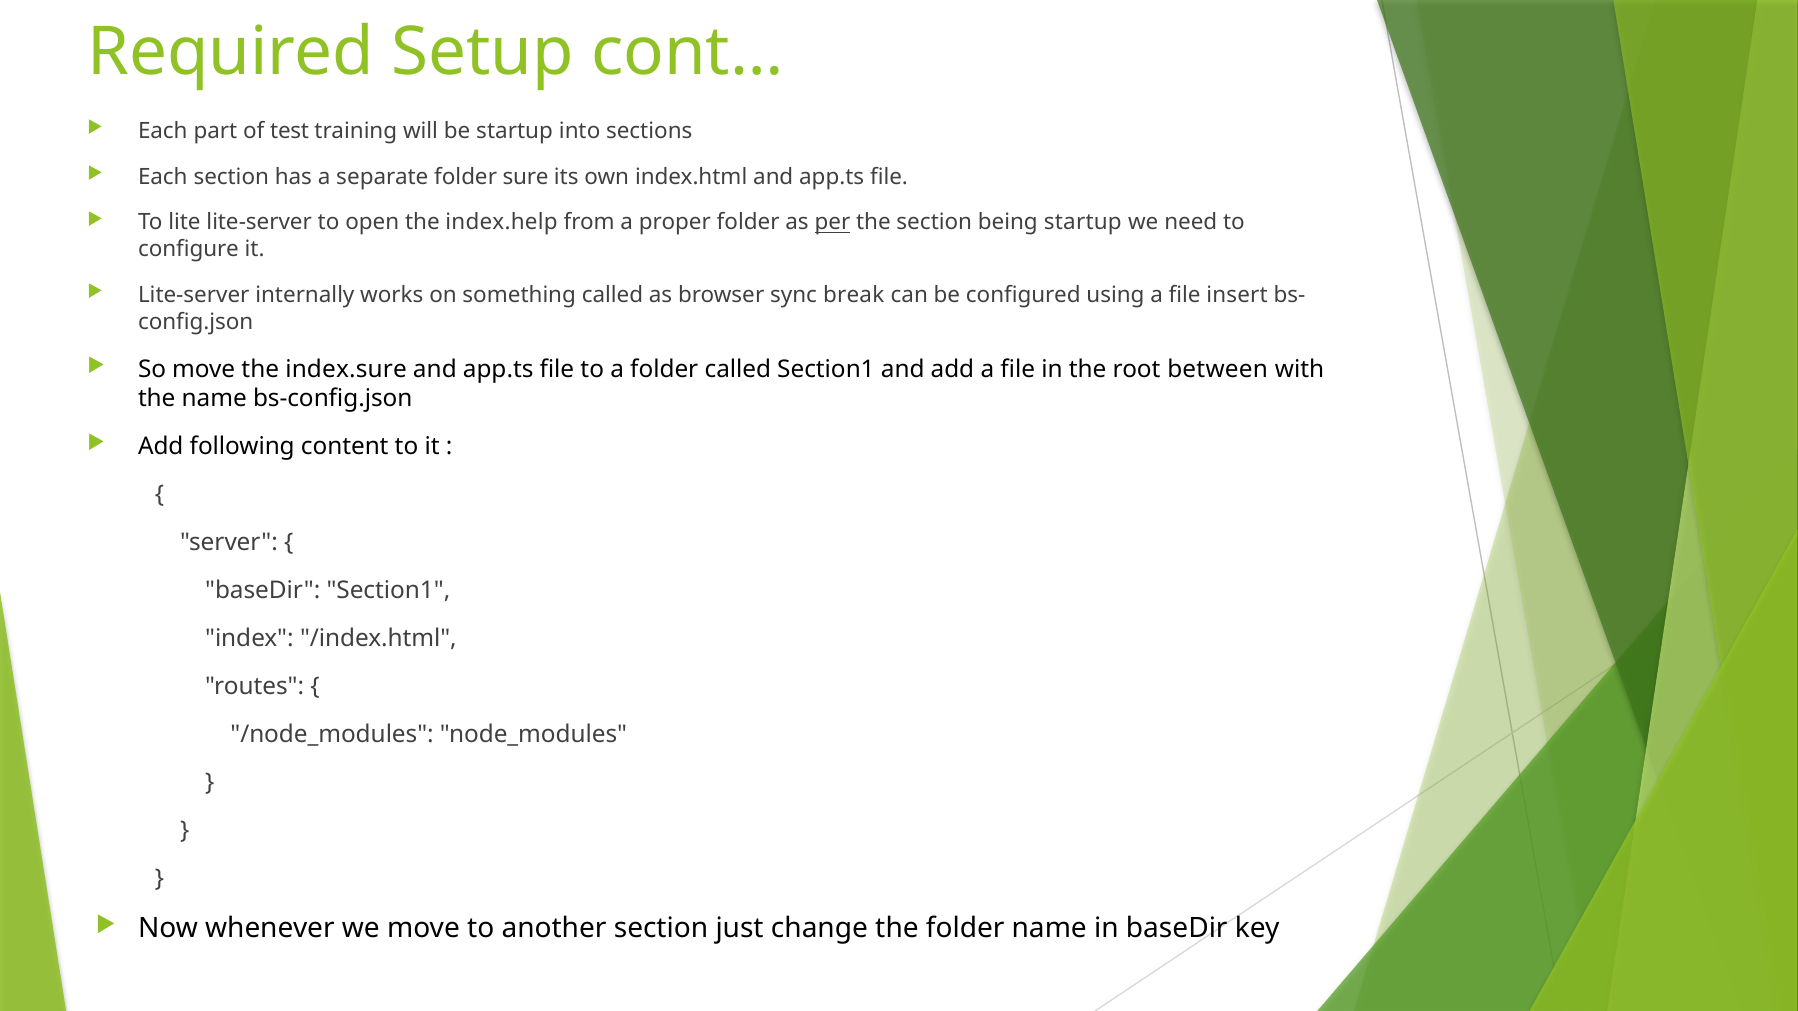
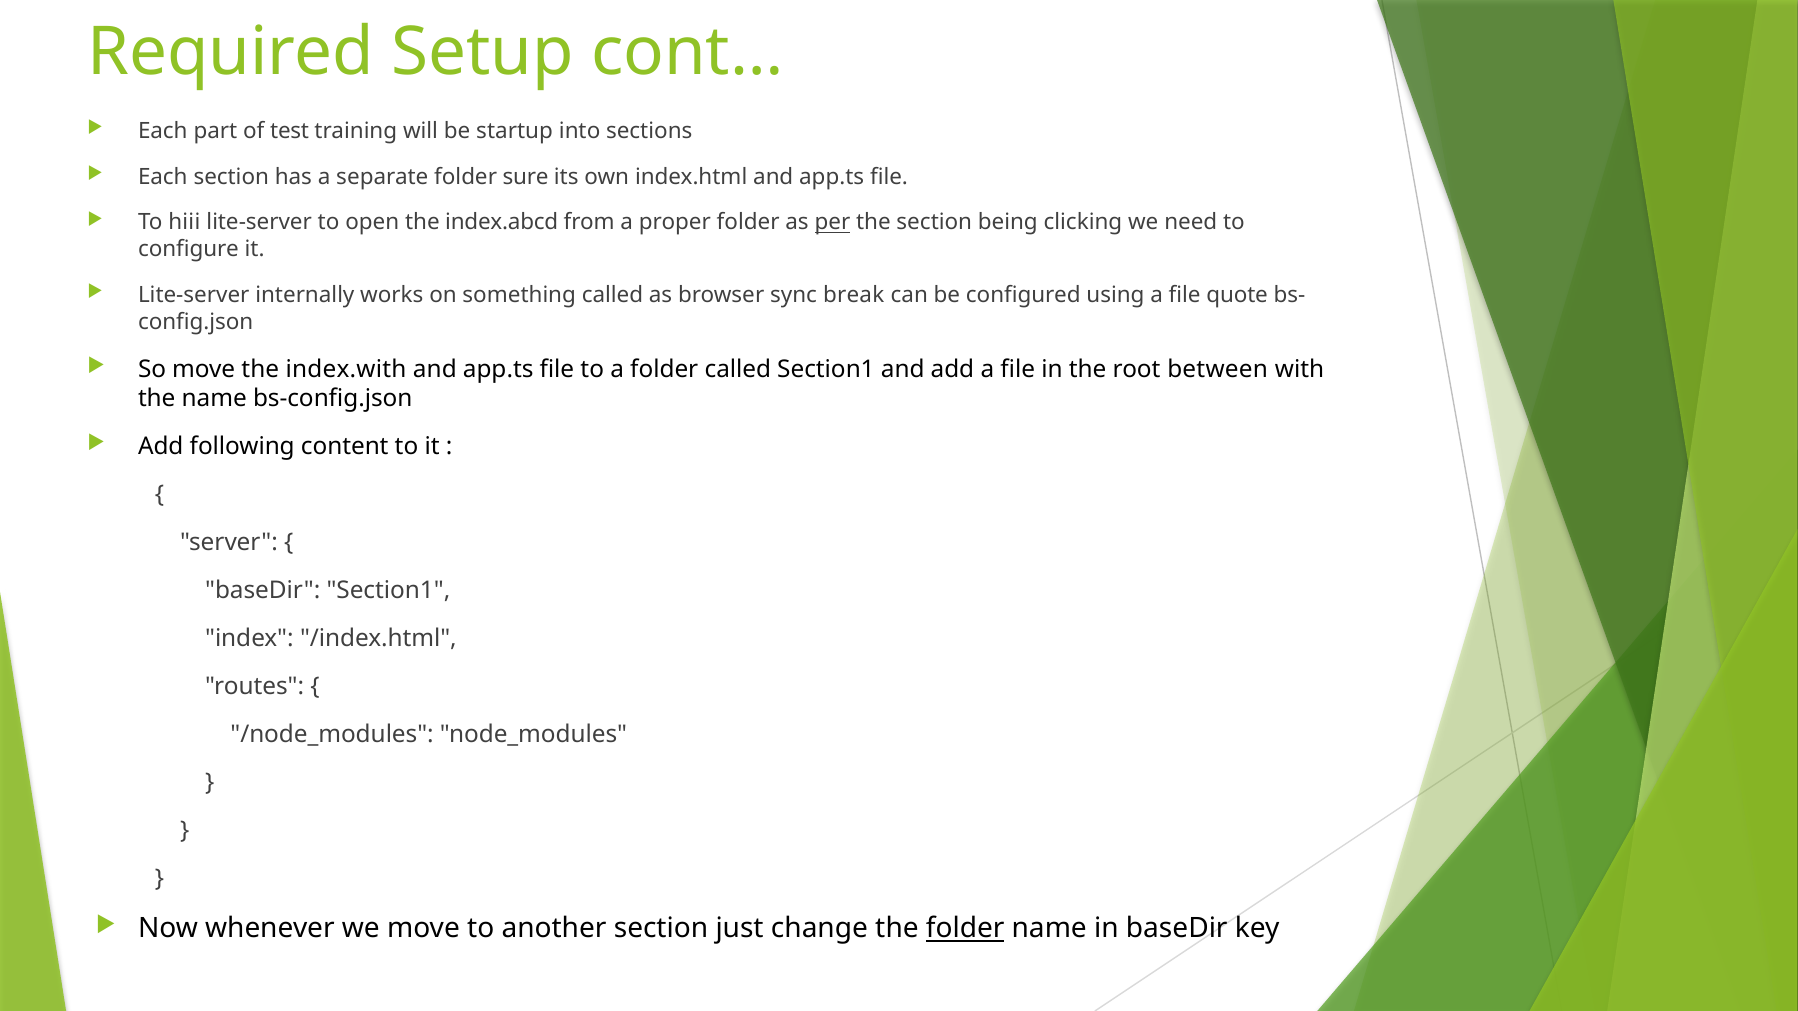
lite: lite -> hiii
index.help: index.help -> index.abcd
being startup: startup -> clicking
insert: insert -> quote
index.sure: index.sure -> index.with
folder at (965, 929) underline: none -> present
